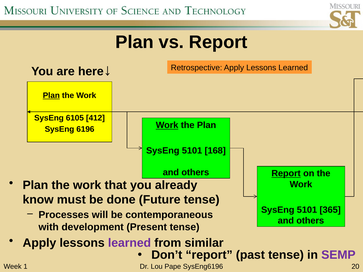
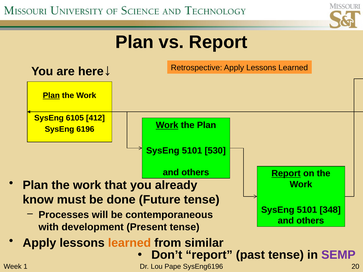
168: 168 -> 530
365: 365 -> 348
learned at (129, 243) colour: purple -> orange
